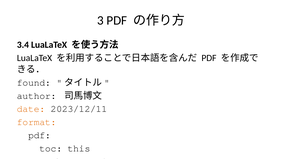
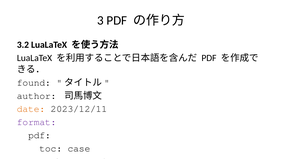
3.4 at (23, 45): 3.4 -> 3.2
format colour: orange -> purple
toc this: this -> case
